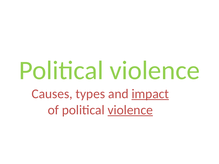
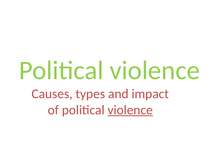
impact underline: present -> none
